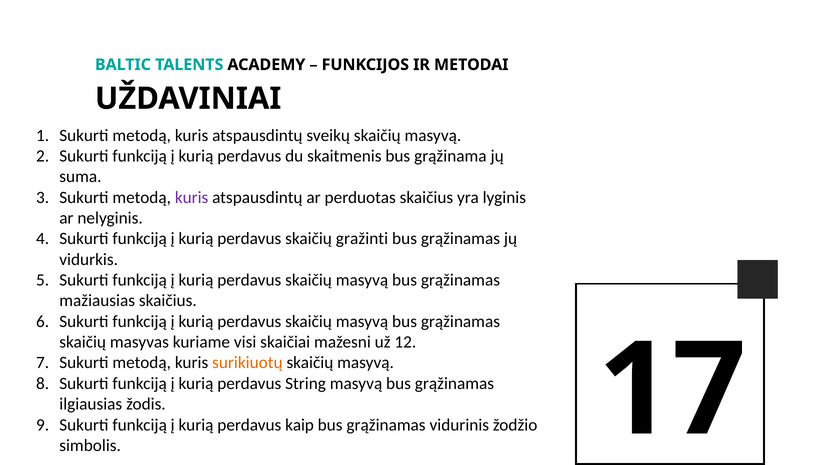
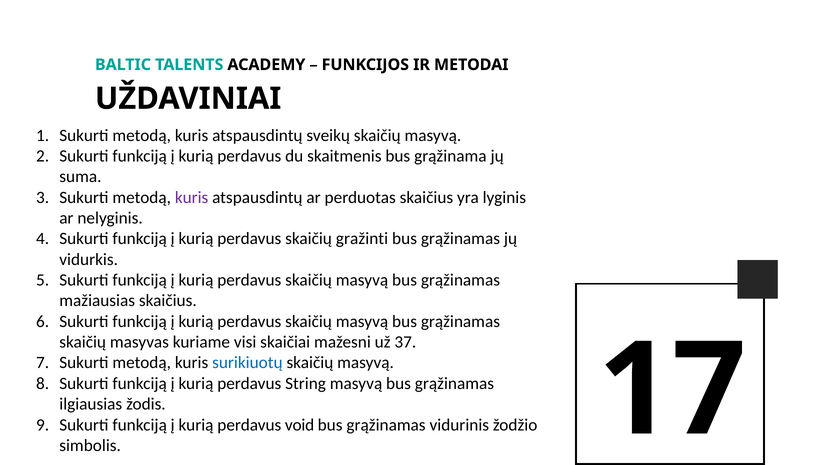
12: 12 -> 37
surikiuotų colour: orange -> blue
kaip: kaip -> void
